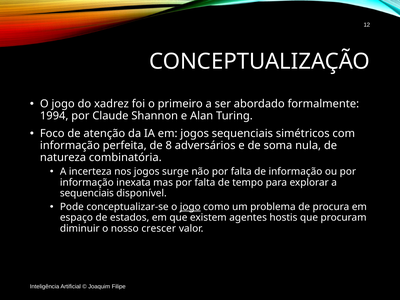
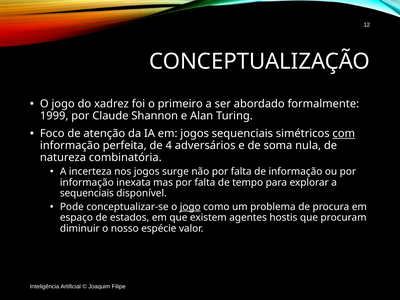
1994: 1994 -> 1999
com underline: none -> present
8: 8 -> 4
crescer: crescer -> espécie
